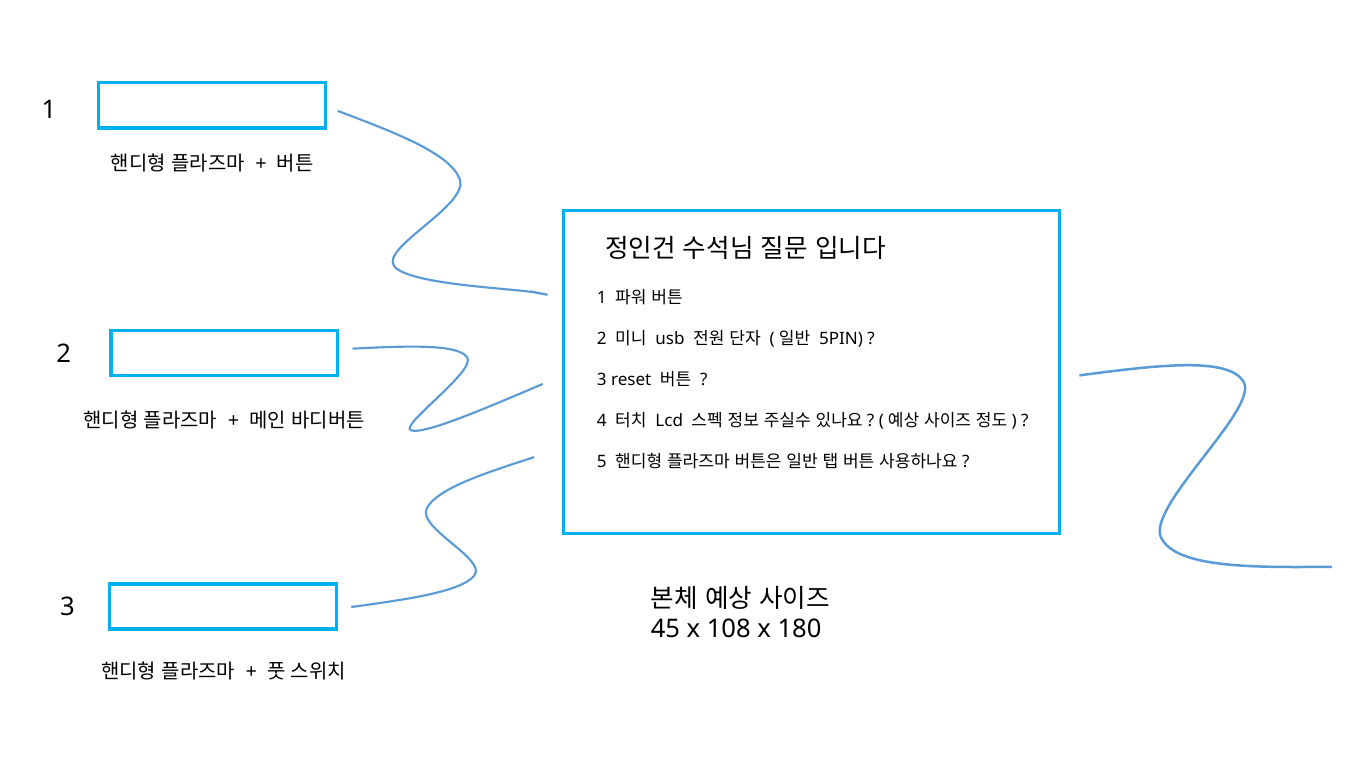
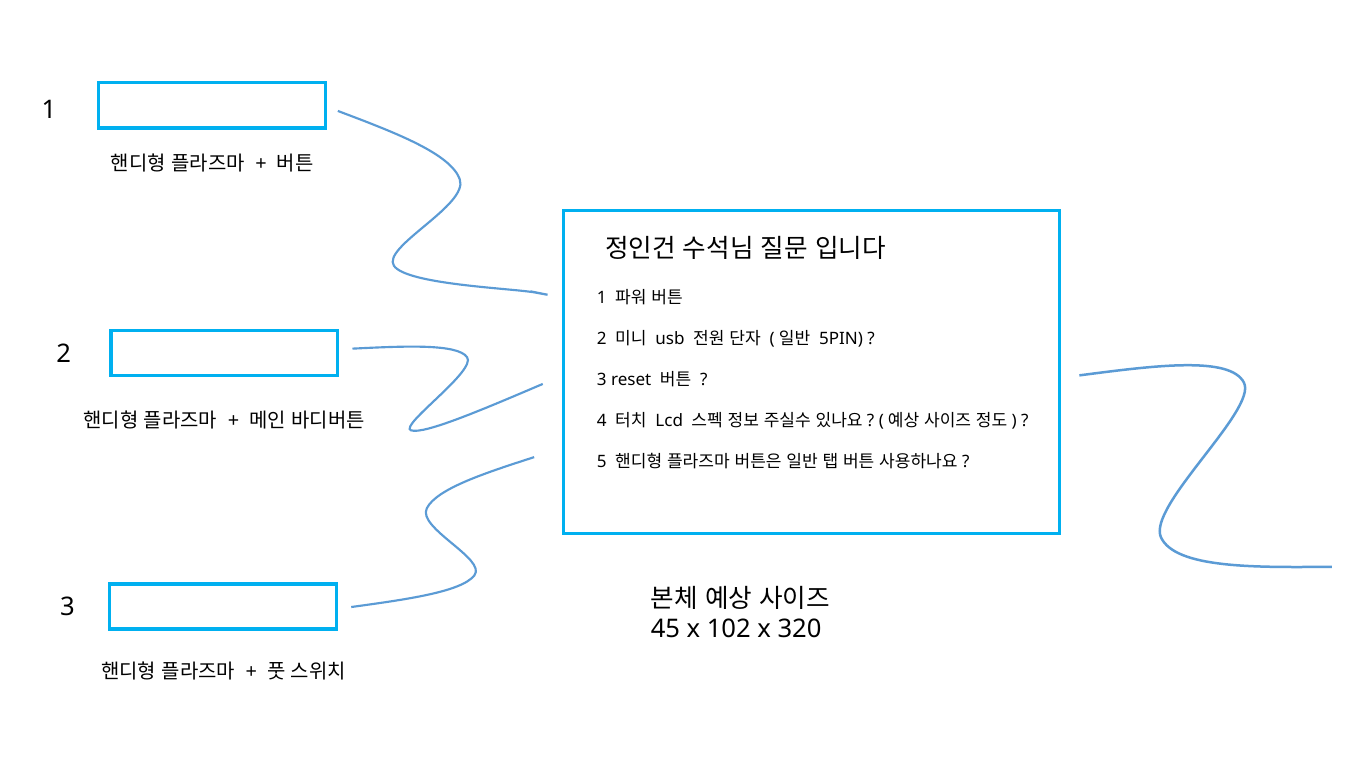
108: 108 -> 102
180: 180 -> 320
